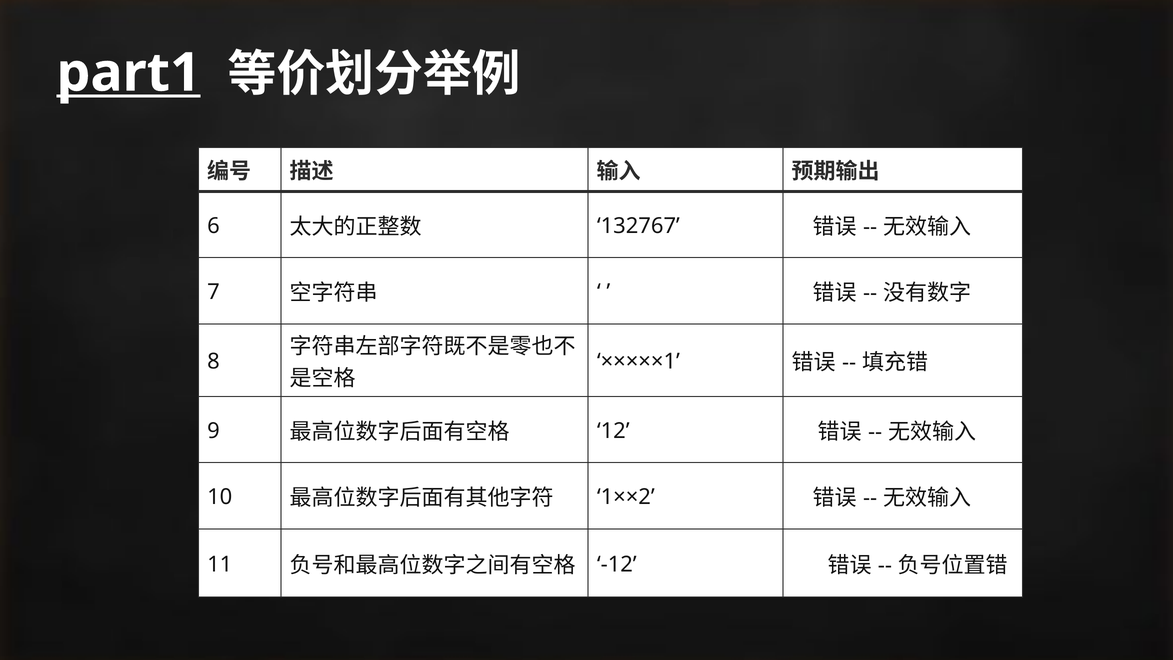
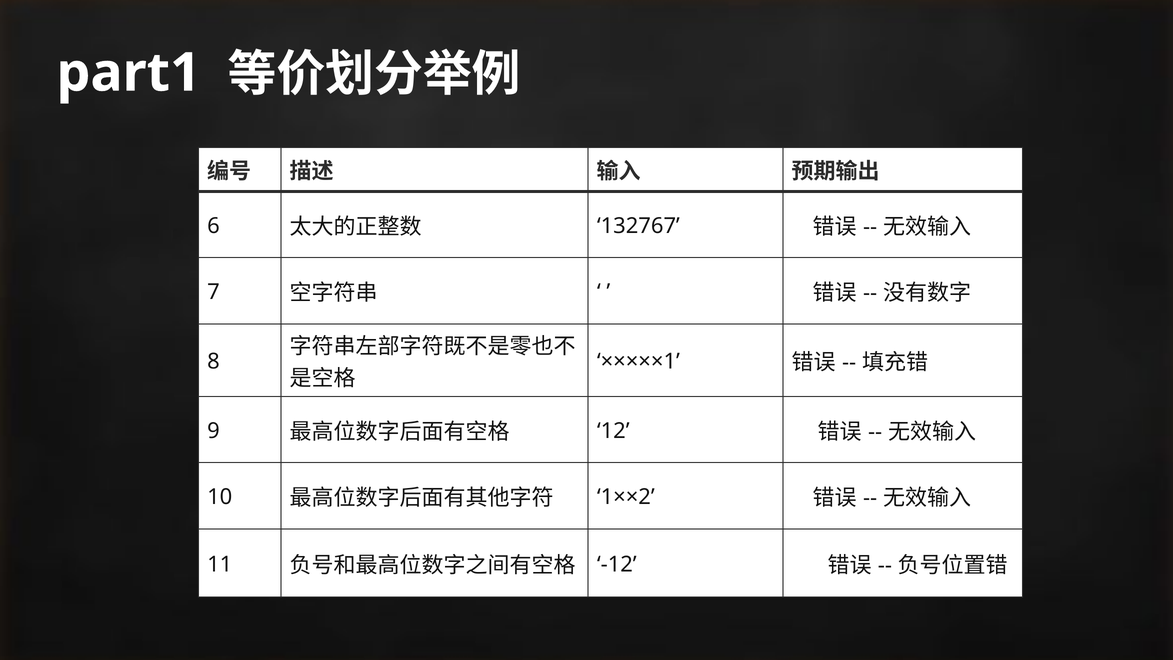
part1 underline: present -> none
